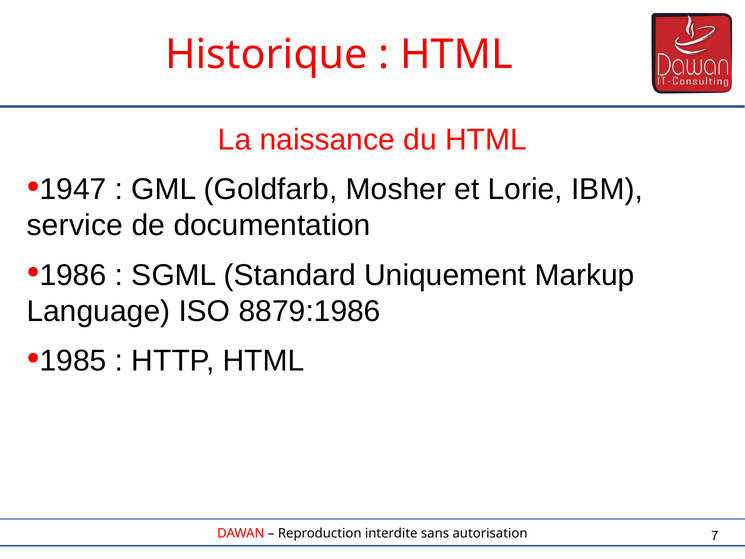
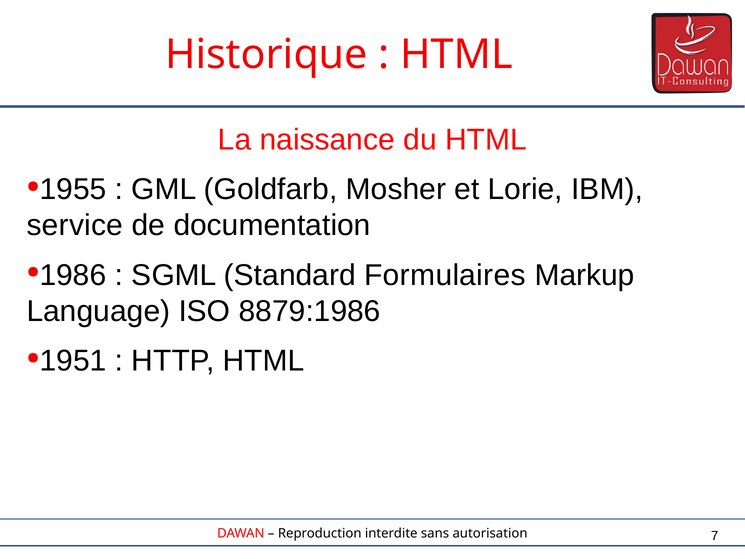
1947: 1947 -> 1955
Uniquement: Uniquement -> Formulaires
1985: 1985 -> 1951
